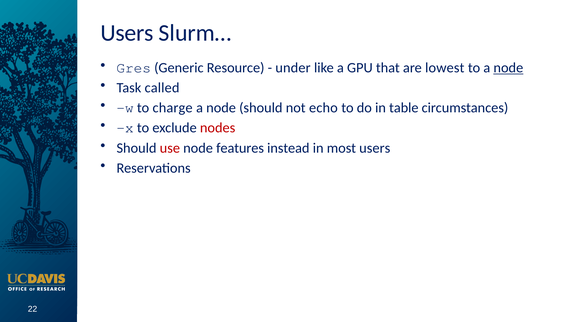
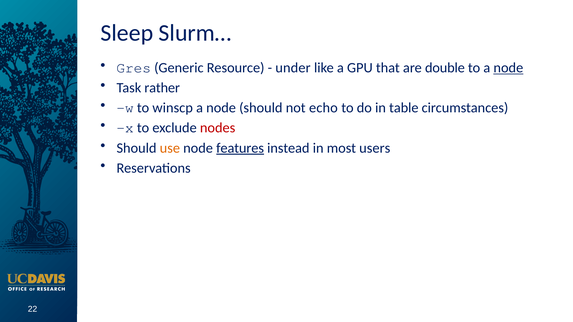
Users at (127, 33): Users -> Sleep
lowest: lowest -> double
called: called -> rather
charge: charge -> winscp
use colour: red -> orange
features underline: none -> present
